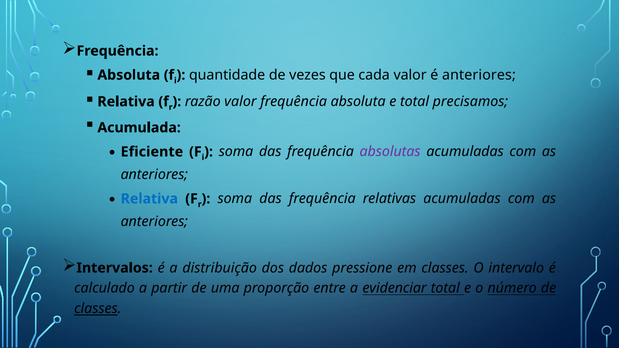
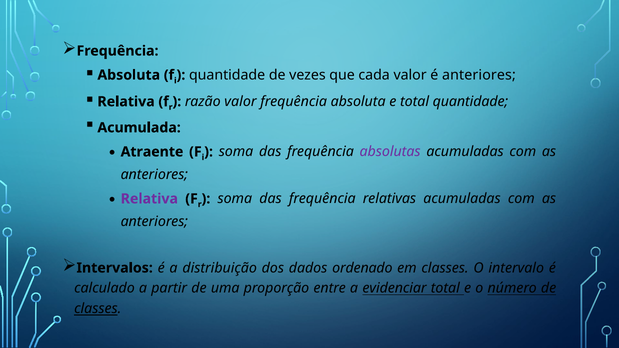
total precisamos: precisamos -> quantidade
Eficiente: Eficiente -> Atraente
Relativa at (149, 199) colour: blue -> purple
pressione: pressione -> ordenado
